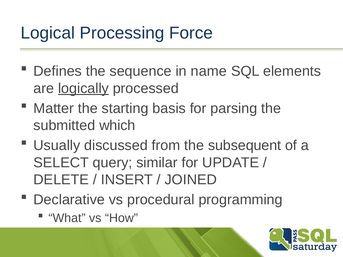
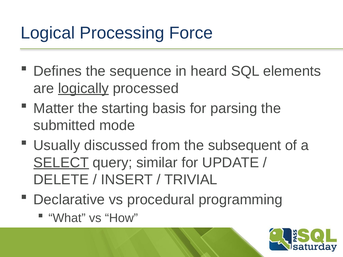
name: name -> heard
which: which -> mode
SELECT underline: none -> present
JOINED: JOINED -> TRIVIAL
